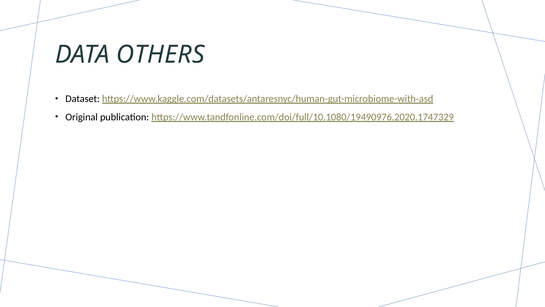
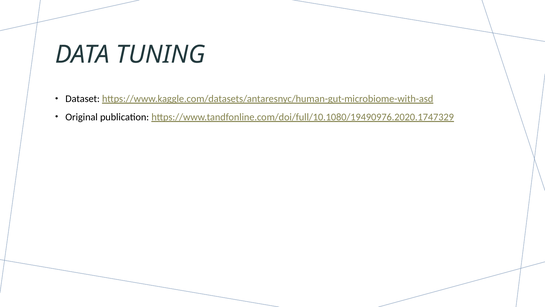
OTHERS: OTHERS -> TUNING
